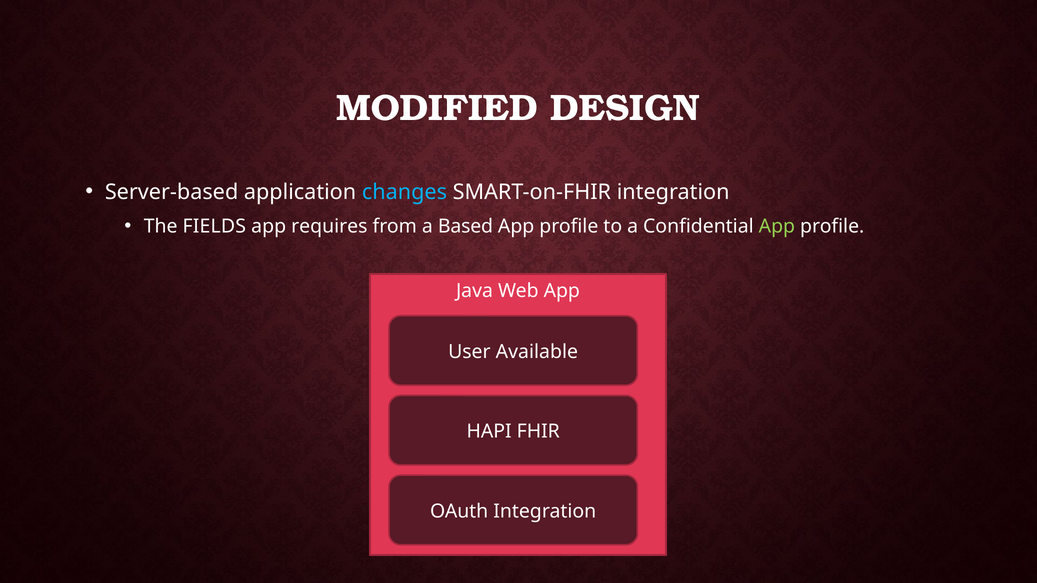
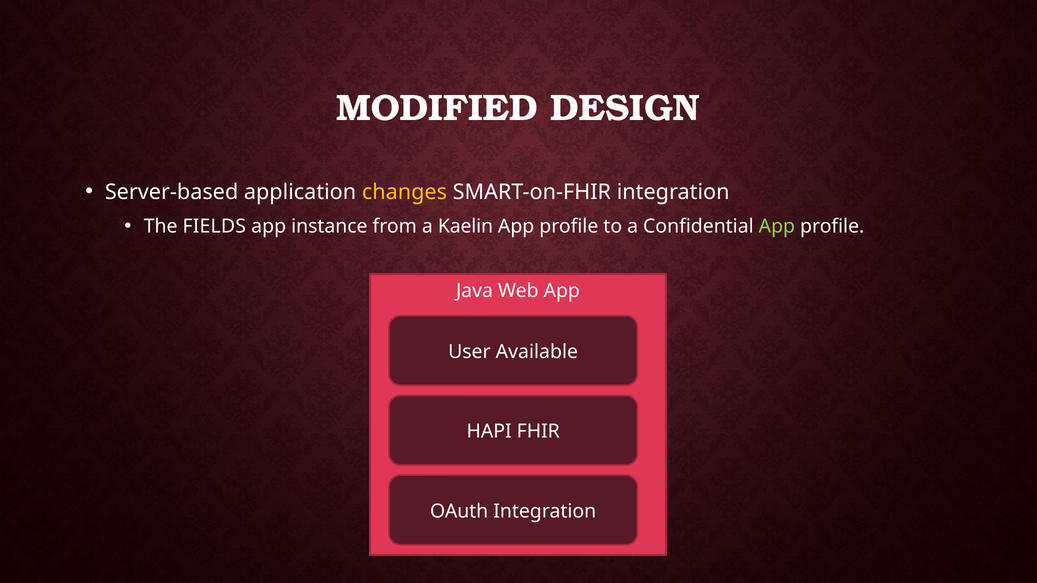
changes colour: light blue -> yellow
requires: requires -> instance
Based: Based -> Kaelin
